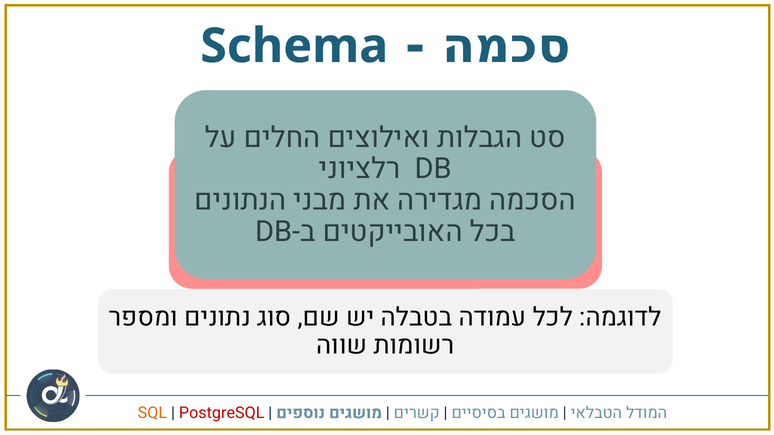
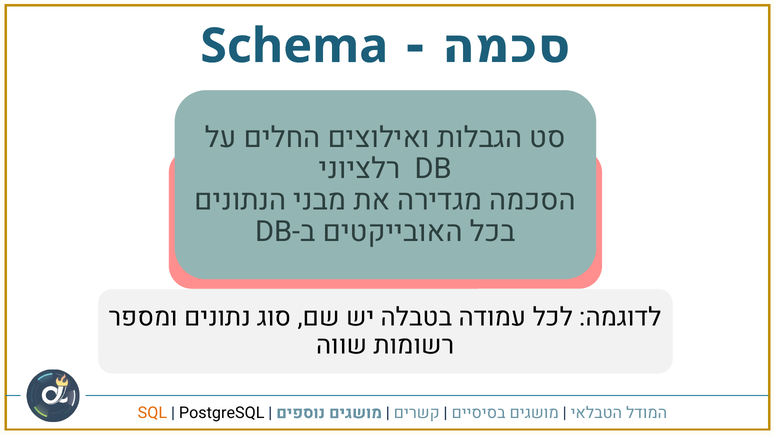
PostgreSQL colour: red -> black
